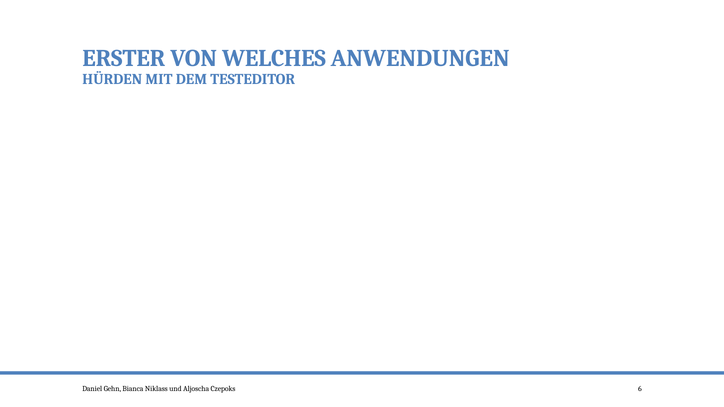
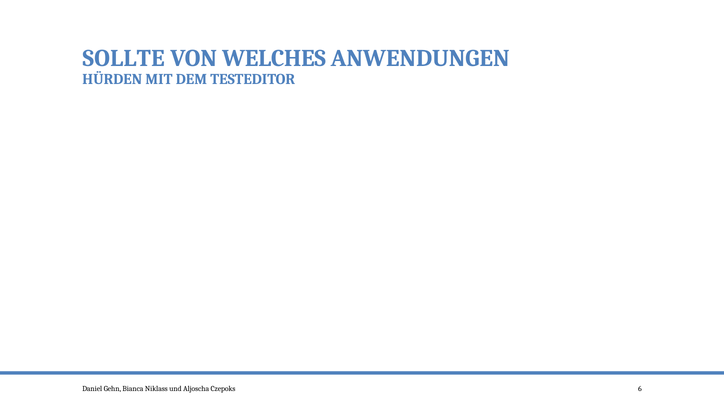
ERSTER: ERSTER -> SOLLTE
